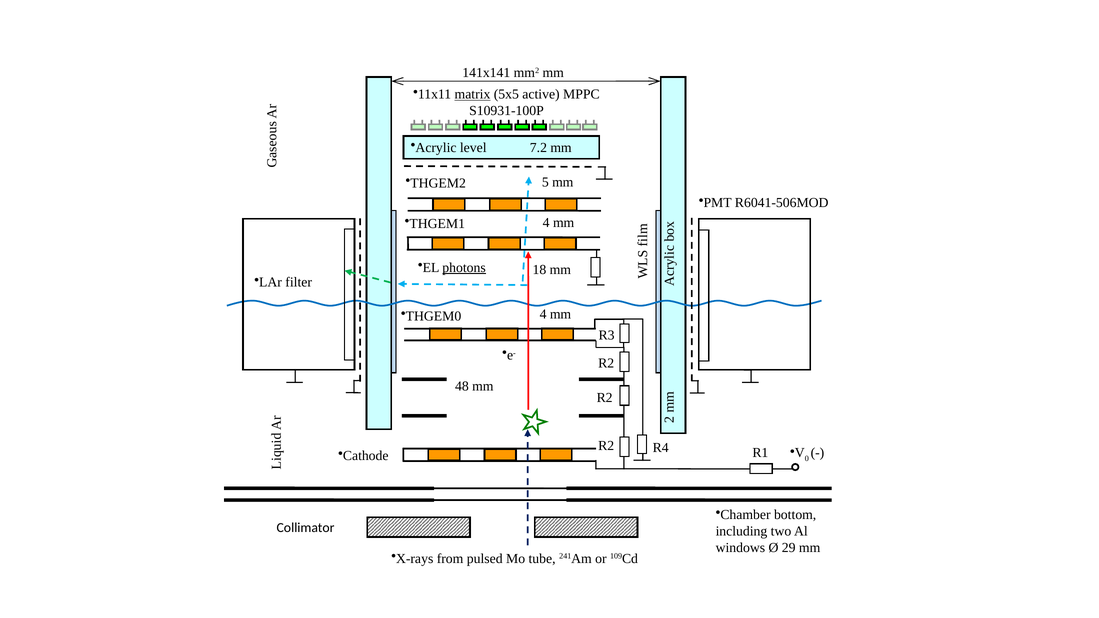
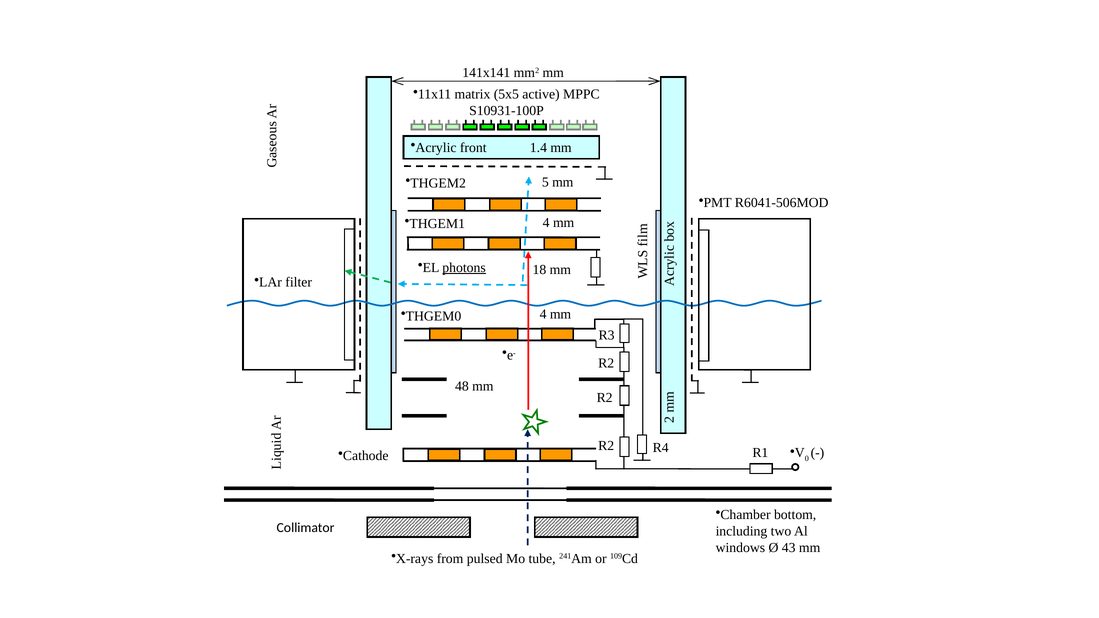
matrix underline: present -> none
level: level -> front
7.2: 7.2 -> 1.4
29: 29 -> 43
